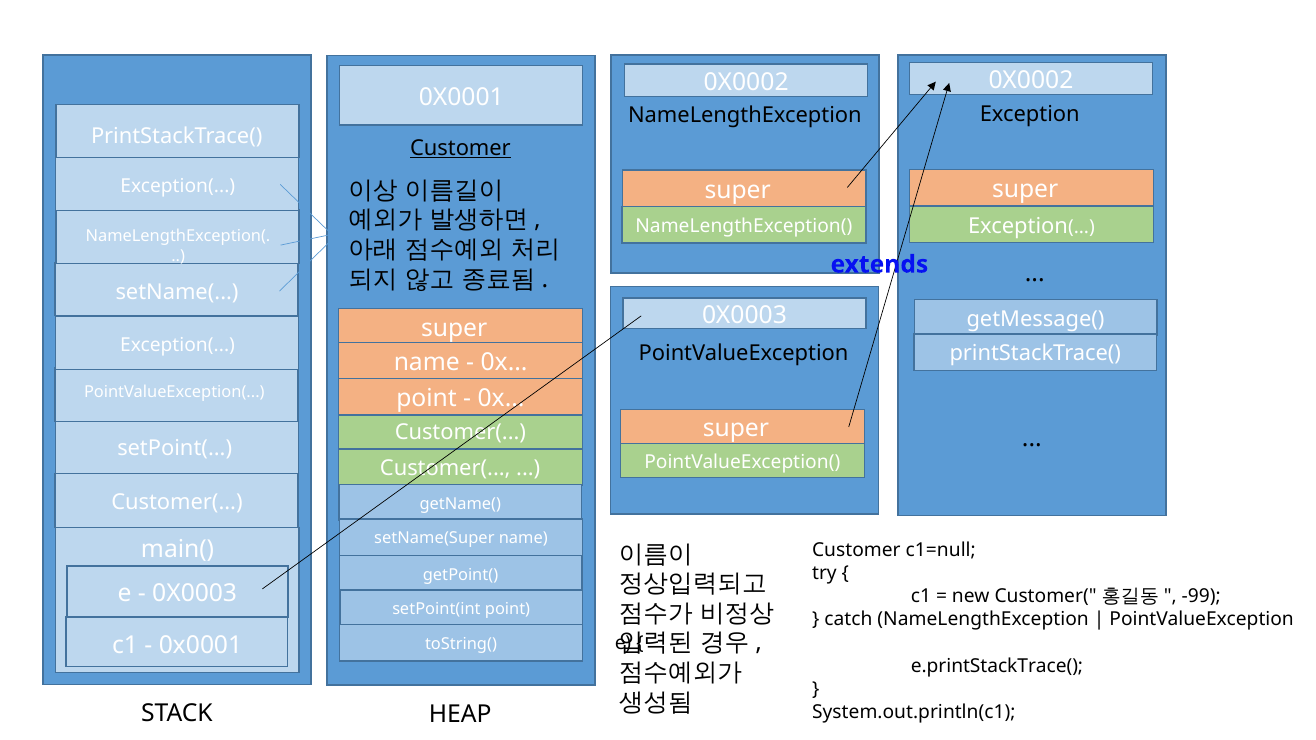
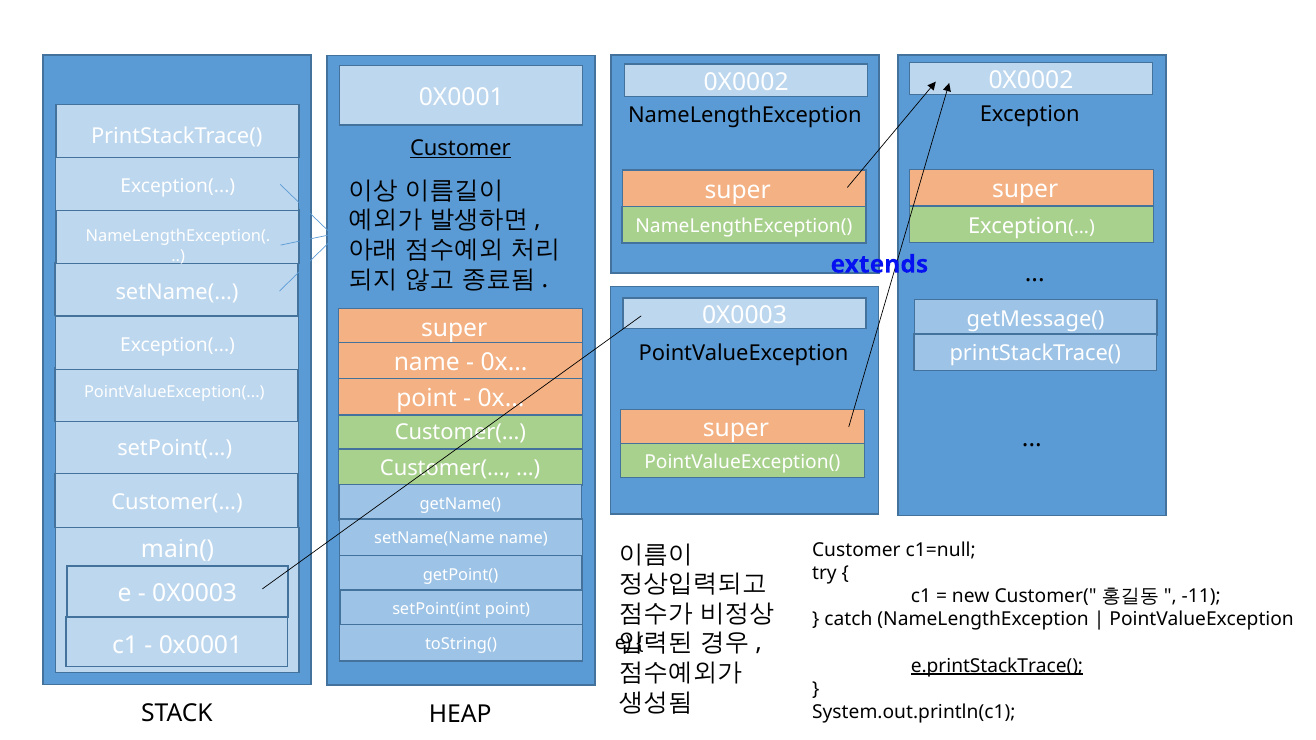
setName(Super: setName(Super -> setName(Name
-99: -99 -> -11
e.printStackTrace( underline: none -> present
